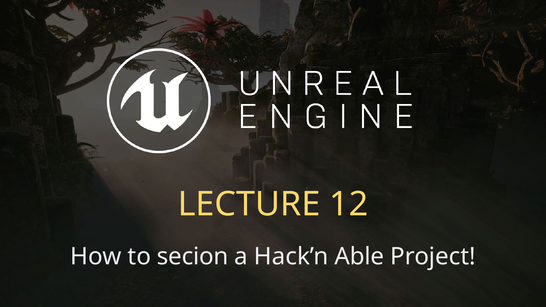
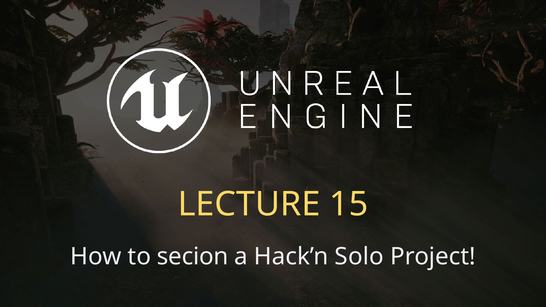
12: 12 -> 15
Able: Able -> Solo
